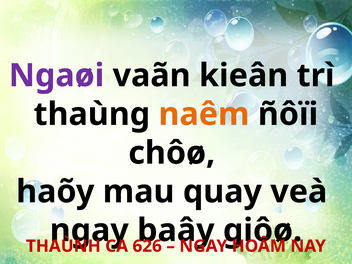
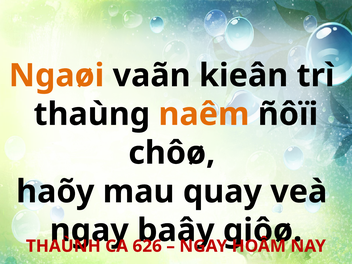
Ngaøi colour: purple -> orange
